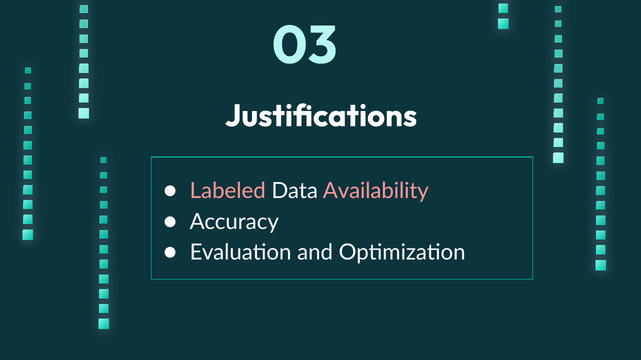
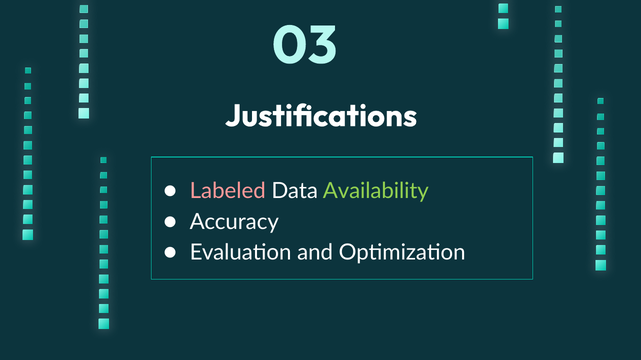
Availability colour: pink -> light green
